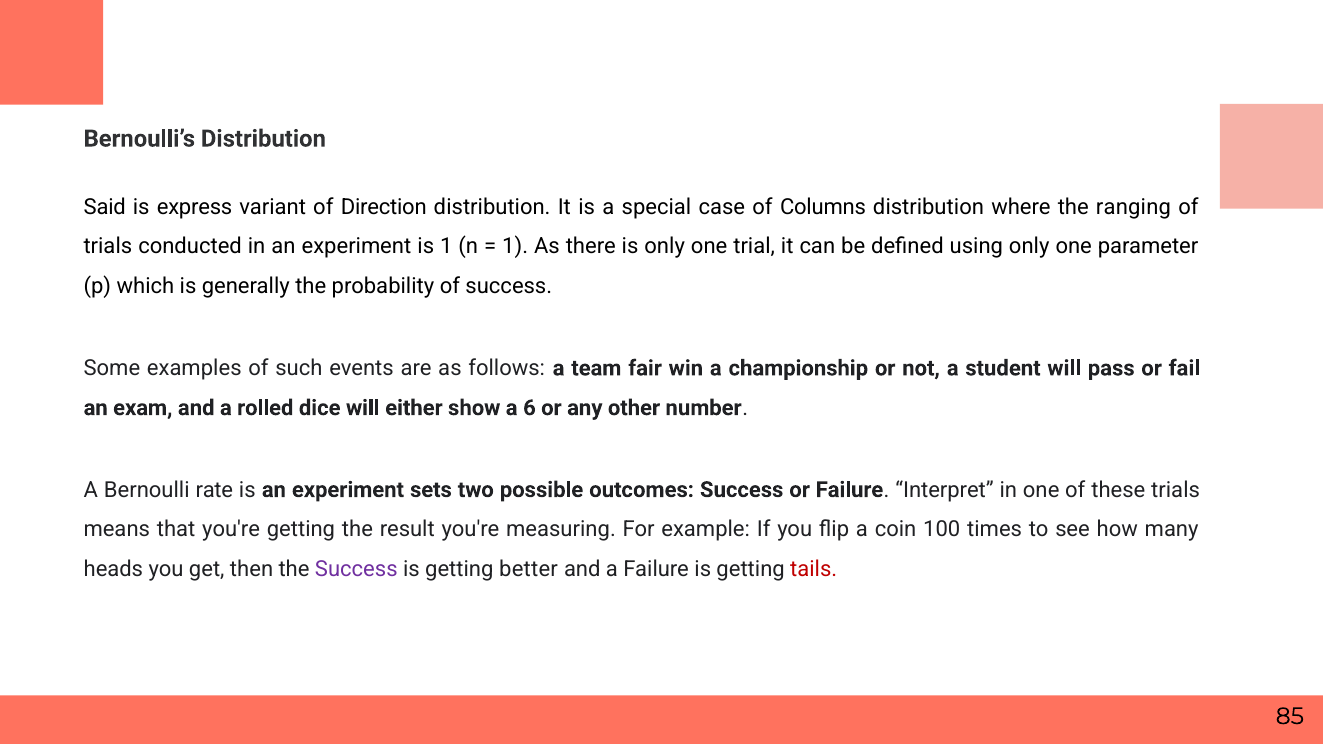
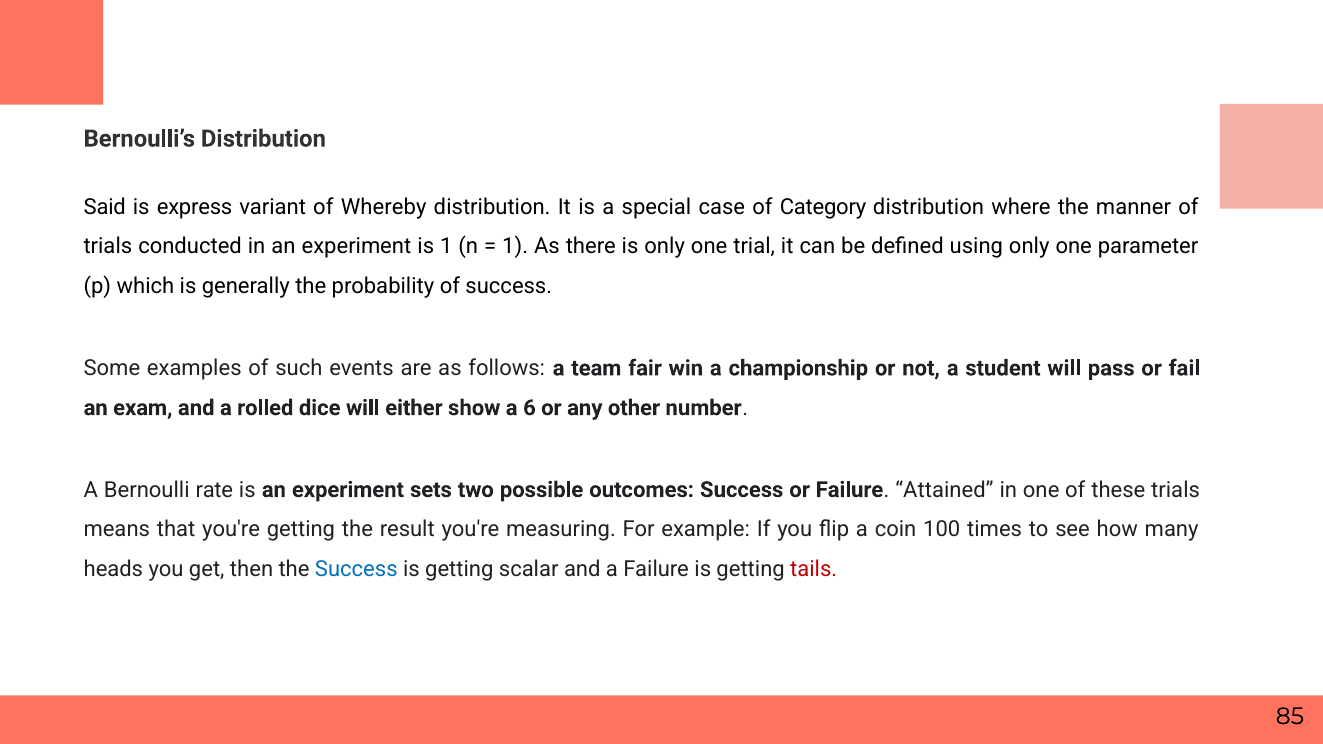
Direction: Direction -> Whereby
Columns: Columns -> Category
ranging: ranging -> manner
Interpret: Interpret -> Attained
Success at (356, 569) colour: purple -> blue
better: better -> scalar
